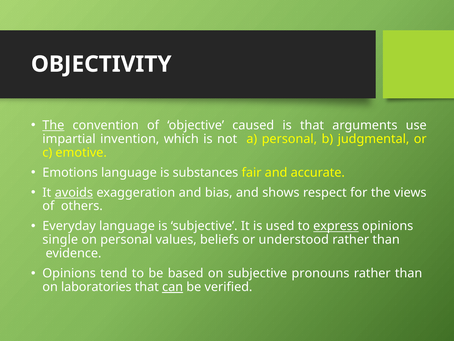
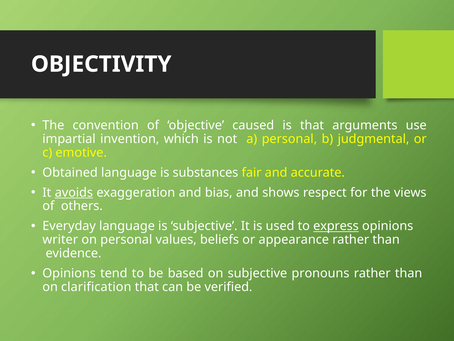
The at (53, 125) underline: present -> none
Emotions: Emotions -> Obtained
single: single -> writer
understood: understood -> appearance
laboratories: laboratories -> clarification
can underline: present -> none
